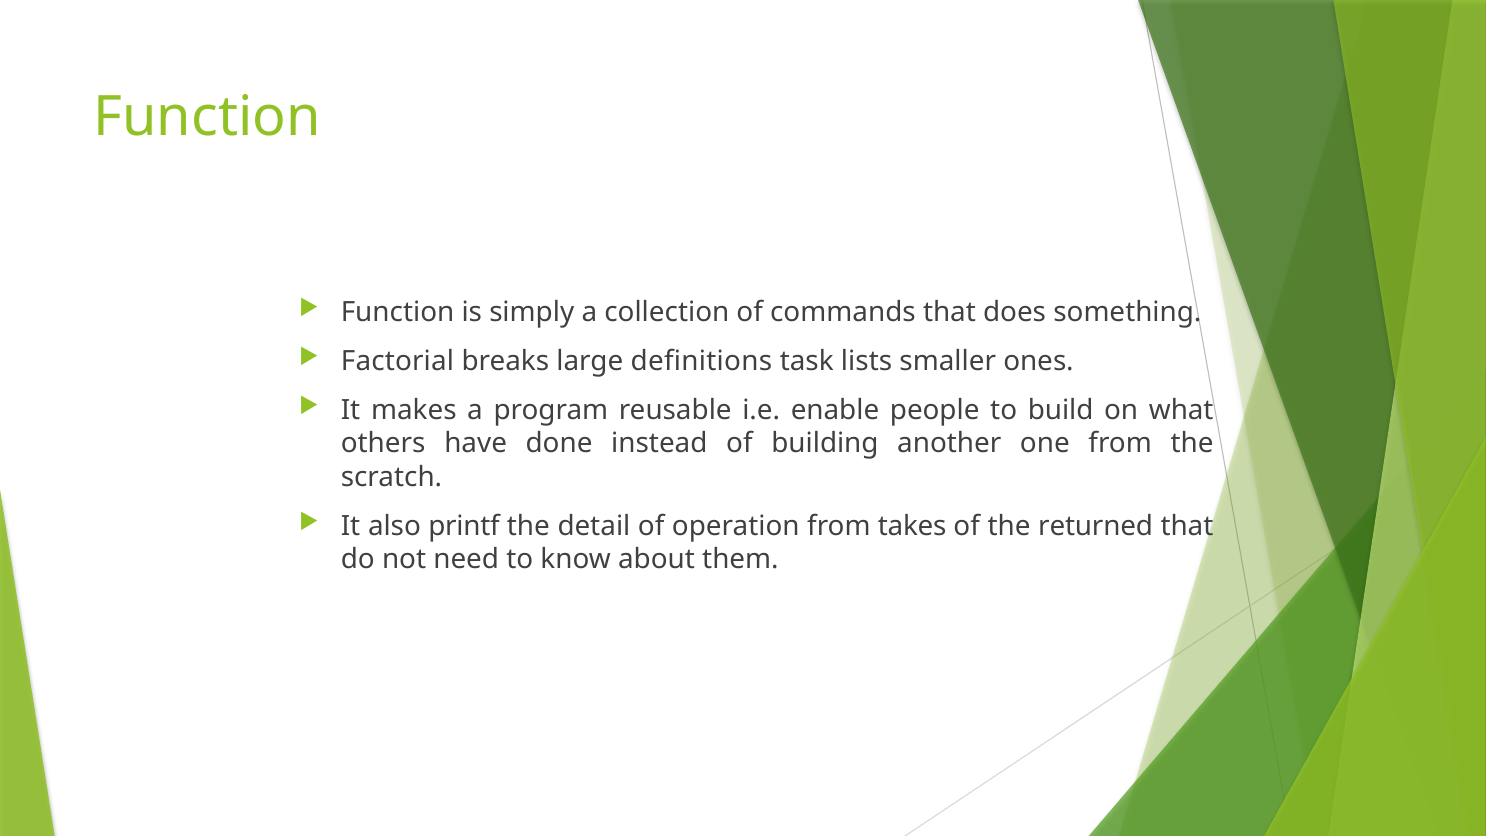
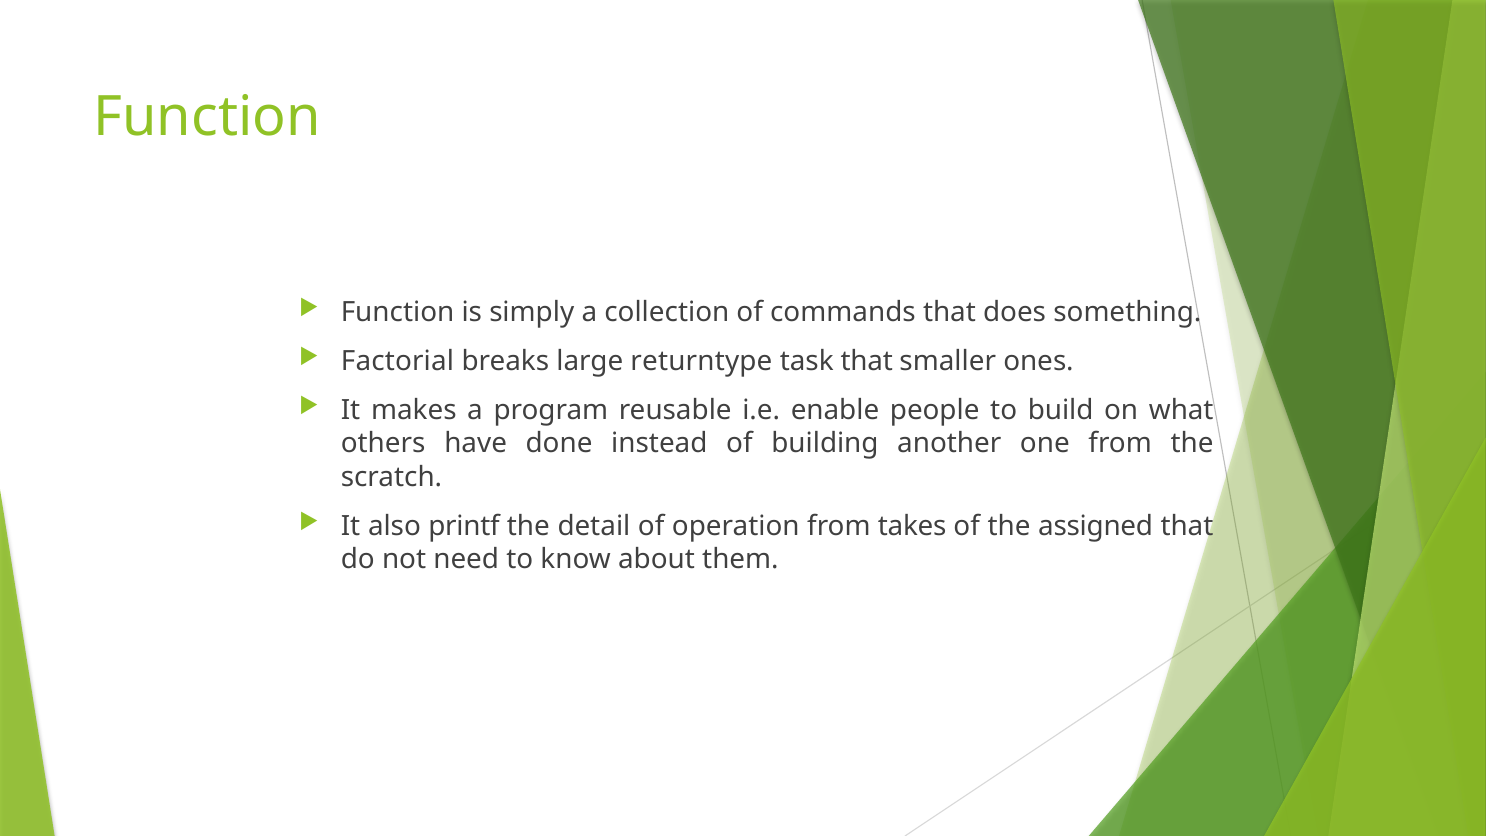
definitions: definitions -> returntype
task lists: lists -> that
returned: returned -> assigned
